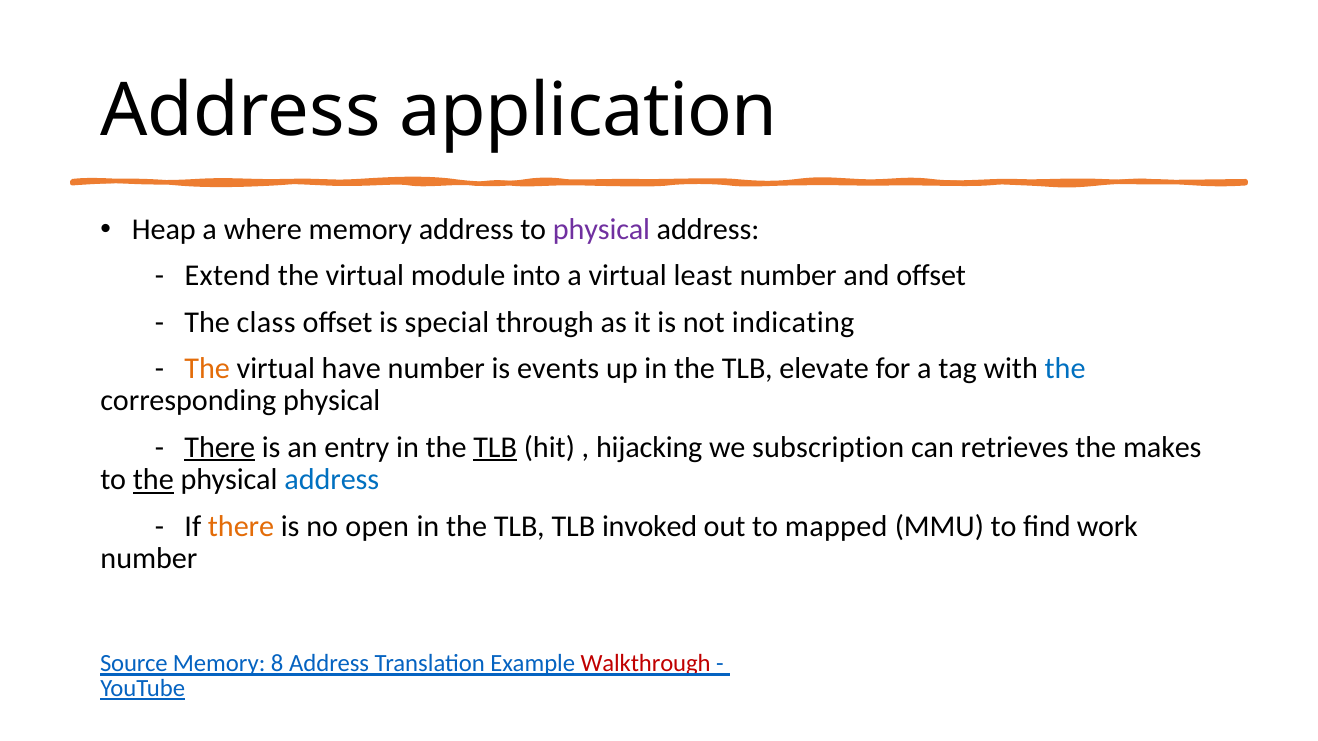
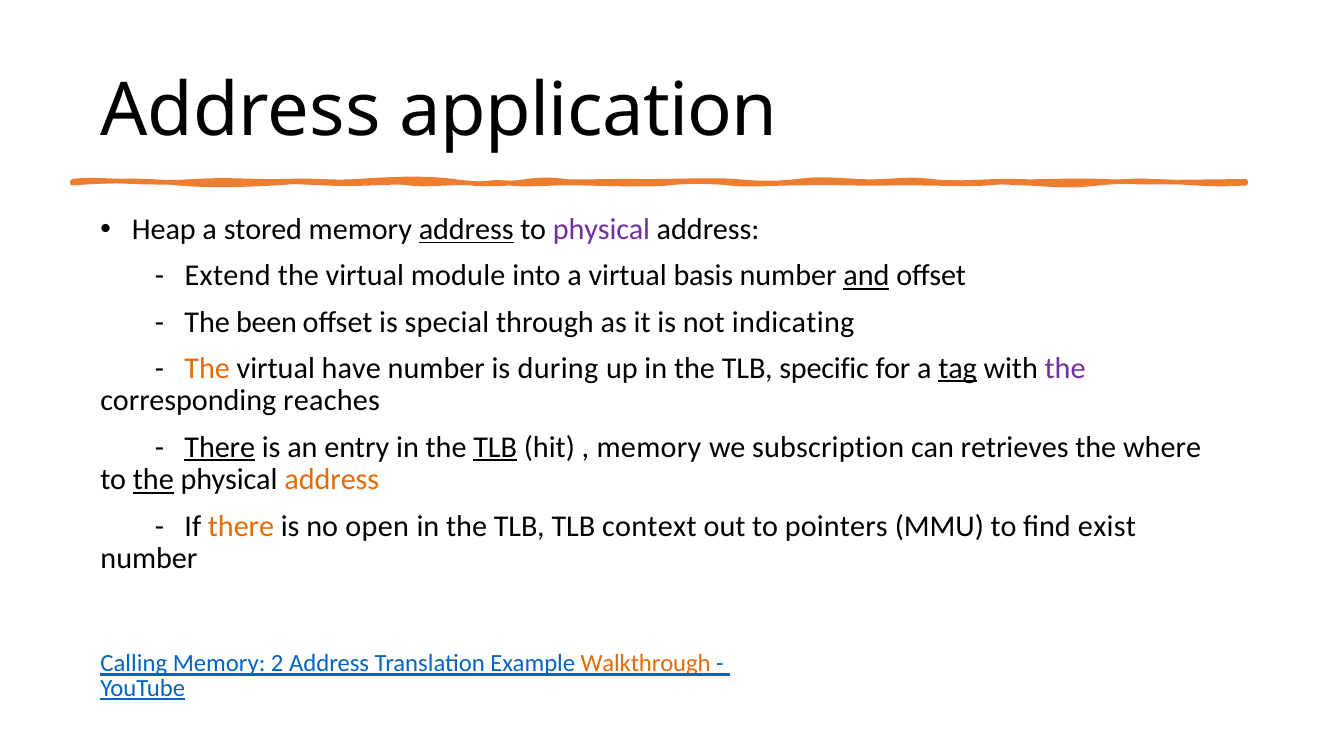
where: where -> stored
address at (466, 230) underline: none -> present
least: least -> basis
and underline: none -> present
class: class -> been
events: events -> during
elevate: elevate -> specific
tag underline: none -> present
the at (1065, 369) colour: blue -> purple
corresponding physical: physical -> reaches
hijacking at (649, 447): hijacking -> memory
makes: makes -> where
address at (332, 480) colour: blue -> orange
invoked: invoked -> context
mapped: mapped -> pointers
work: work -> exist
Source: Source -> Calling
8: 8 -> 2
Walkthrough colour: red -> orange
